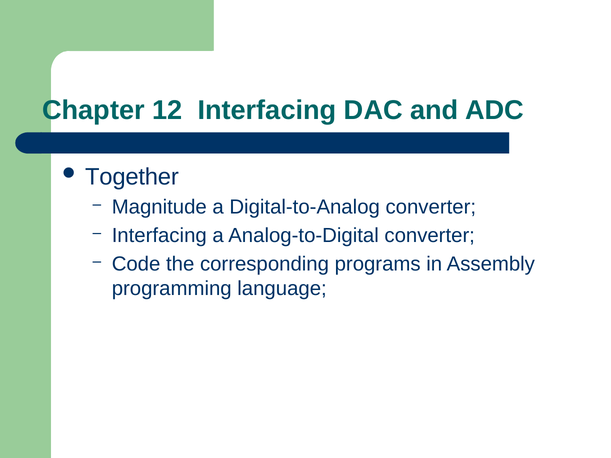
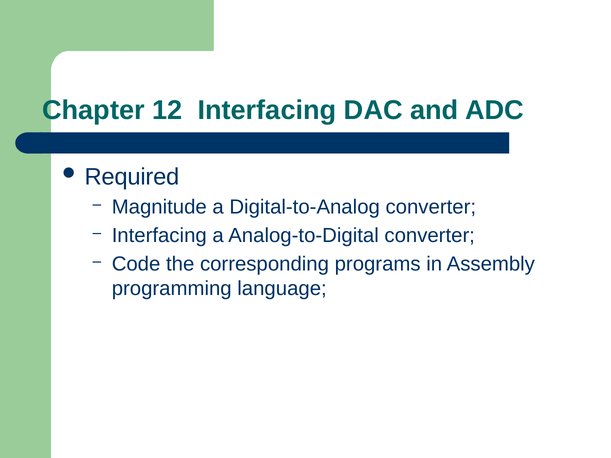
Together: Together -> Required
